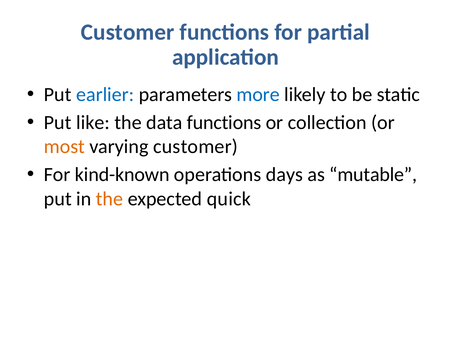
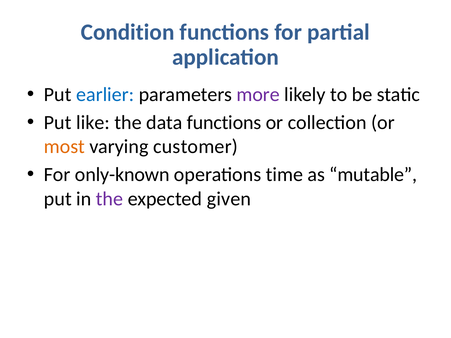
Customer at (128, 32): Customer -> Condition
more colour: blue -> purple
kind-known: kind-known -> only-known
days: days -> time
the at (110, 199) colour: orange -> purple
quick: quick -> given
